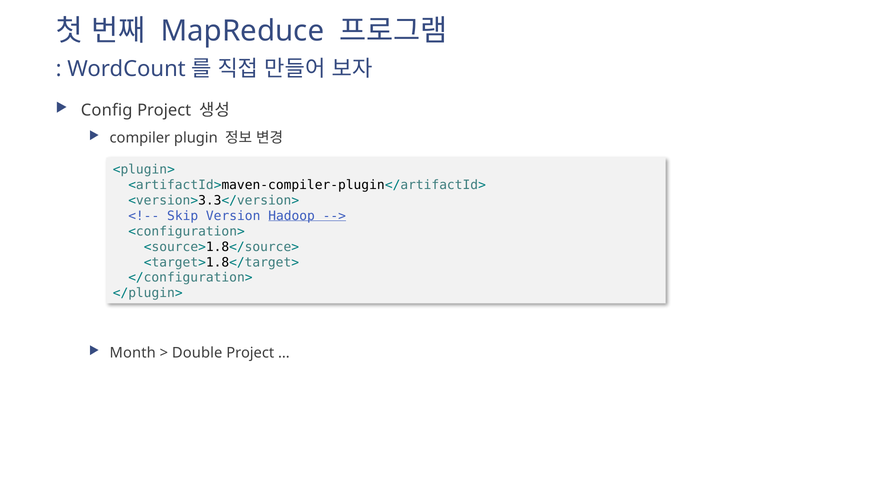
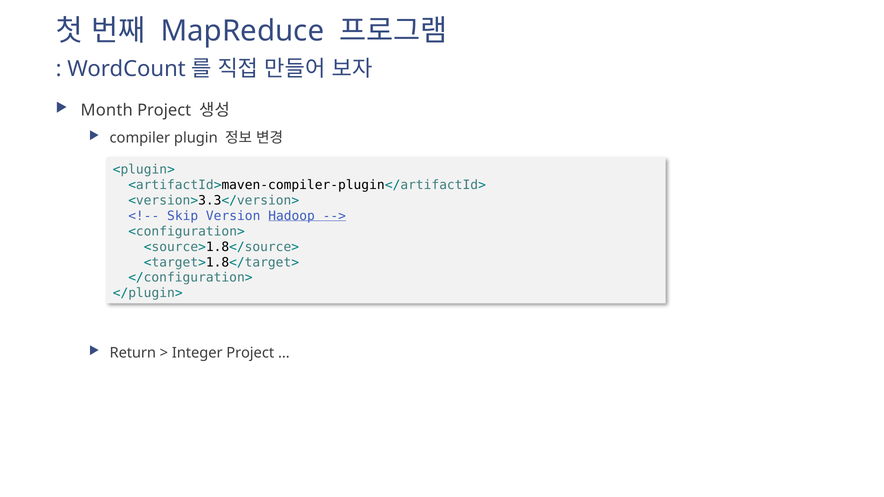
Config: Config -> Month
Month: Month -> Return
Double: Double -> Integer
